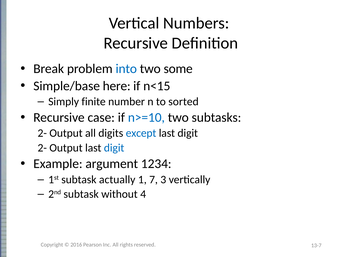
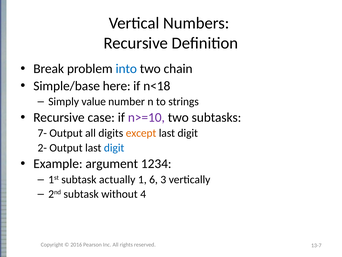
some: some -> chain
n<15: n<15 -> n<18
finite: finite -> value
sorted: sorted -> strings
n>=10 colour: blue -> purple
2- at (42, 133): 2- -> 7-
except colour: blue -> orange
7: 7 -> 6
